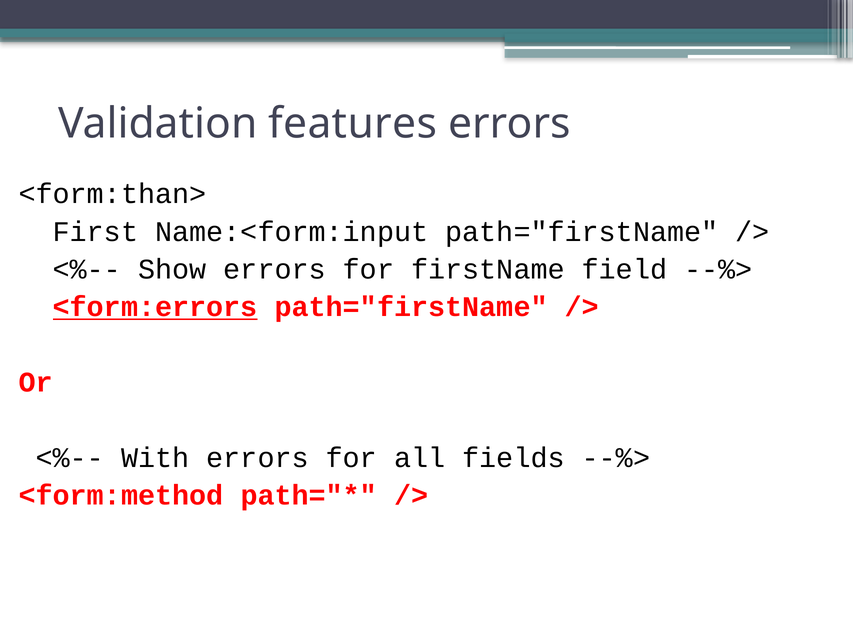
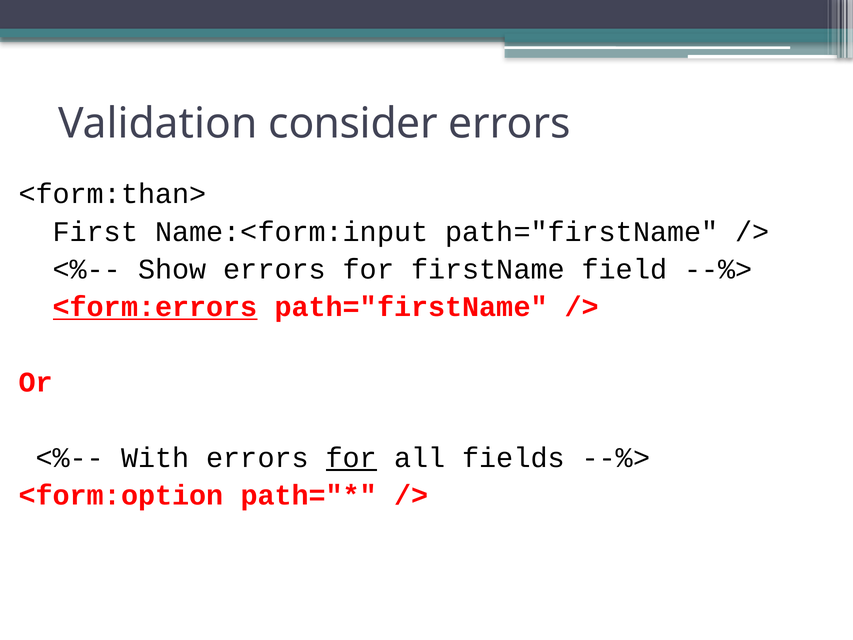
features: features -> consider
for at (351, 458) underline: none -> present
<form:method: <form:method -> <form:option
